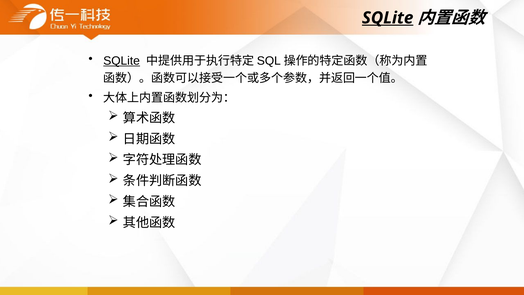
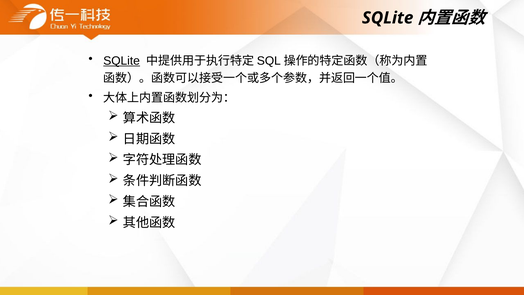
SQLite at (388, 18) underline: present -> none
